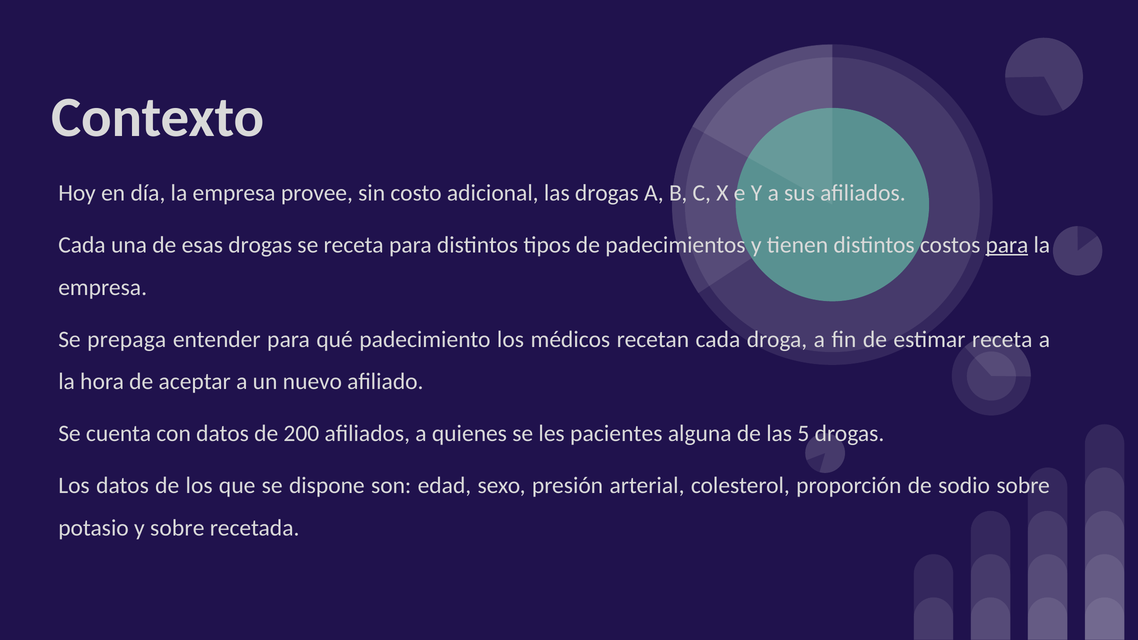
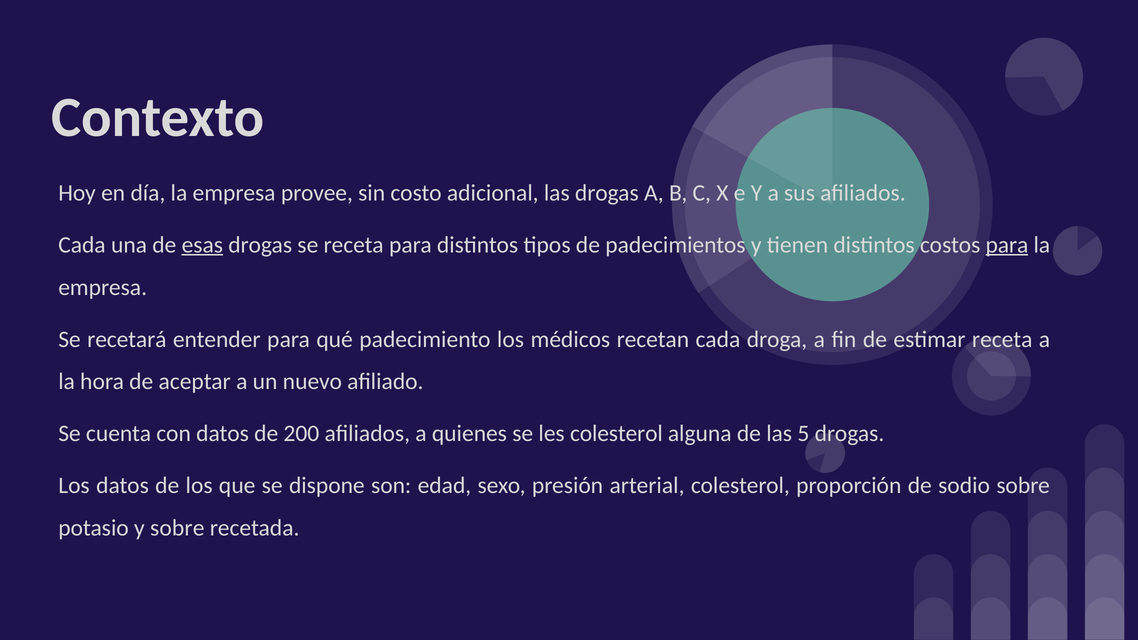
esas underline: none -> present
prepaga: prepaga -> recetará
les pacientes: pacientes -> colesterol
